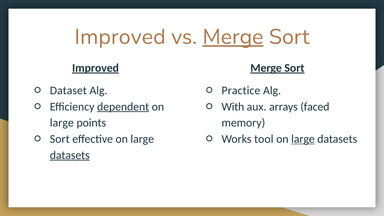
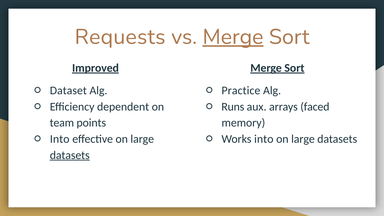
Improved at (120, 37): Improved -> Requests
dependent underline: present -> none
With: With -> Runs
large at (62, 123): large -> team
Sort at (60, 139): Sort -> Into
Works tool: tool -> into
large at (303, 139) underline: present -> none
